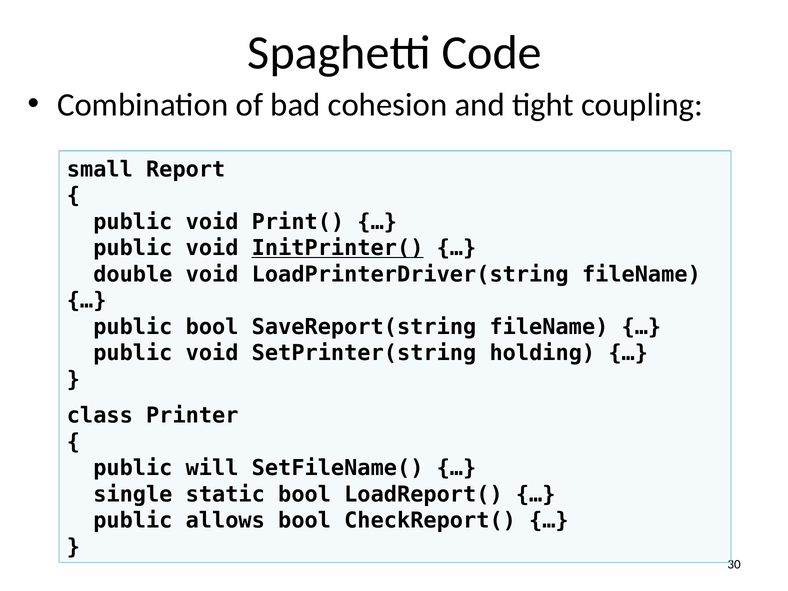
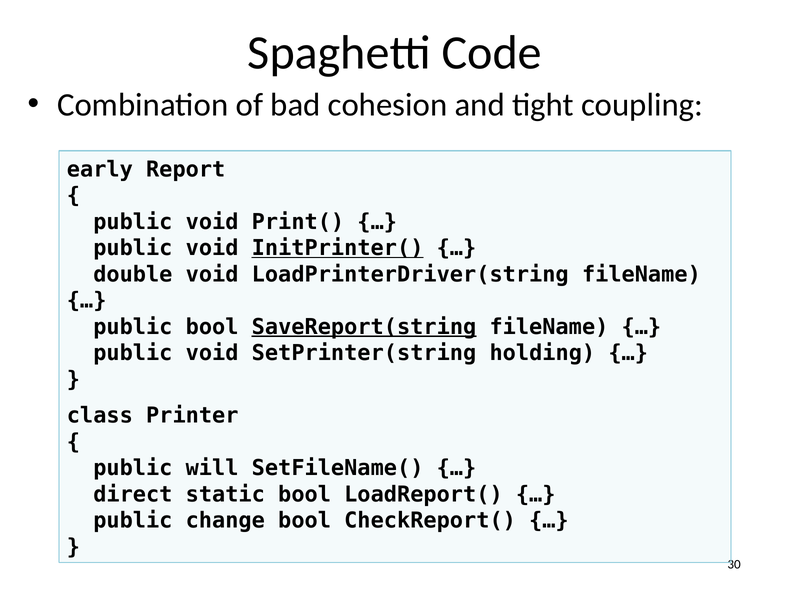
small: small -> early
SaveReport(string underline: none -> present
single: single -> direct
allows: allows -> change
